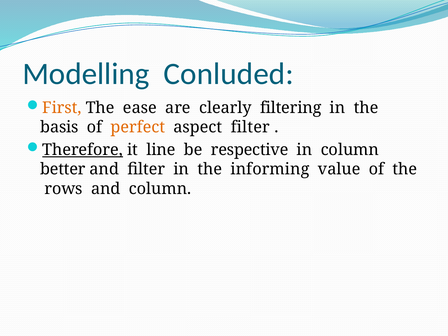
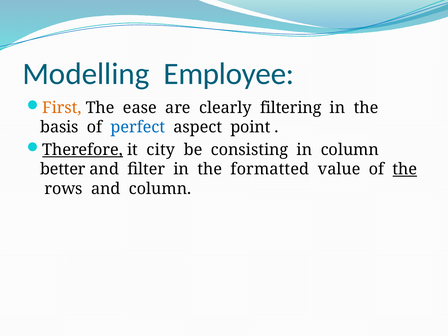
Conluded: Conluded -> Employee
perfect colour: orange -> blue
aspect filter: filter -> point
line: line -> city
respective: respective -> consisting
informing: informing -> formatted
the at (405, 169) underline: none -> present
